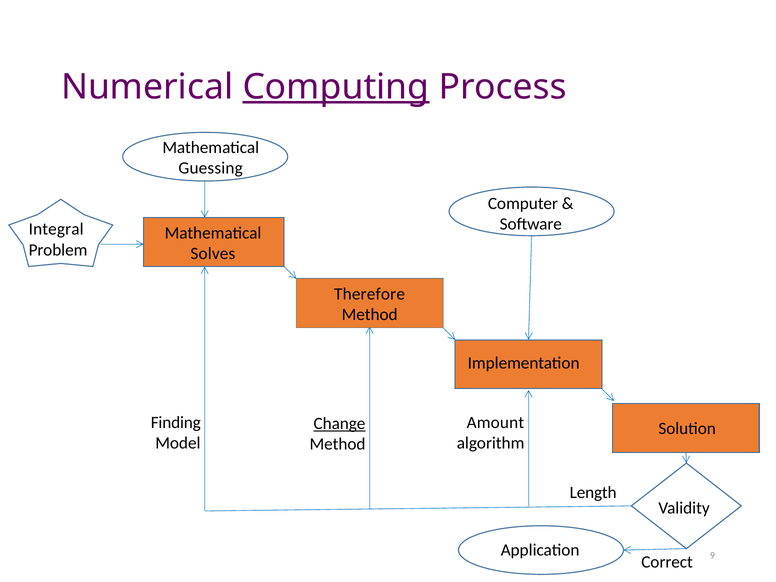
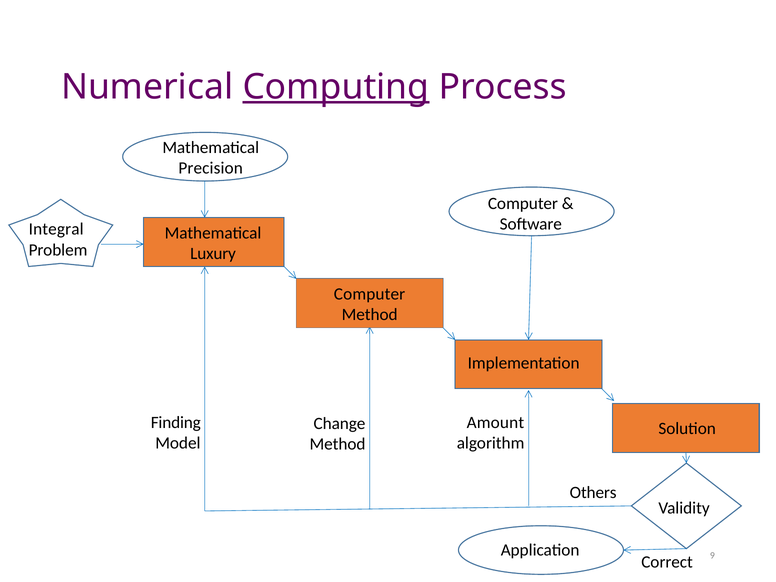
Guessing: Guessing -> Precision
Solves: Solves -> Luxury
Therefore at (370, 294): Therefore -> Computer
Change underline: present -> none
Length: Length -> Others
